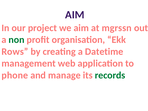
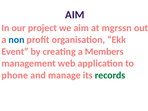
non colour: green -> blue
Rows: Rows -> Event
Datetime: Datetime -> Members
